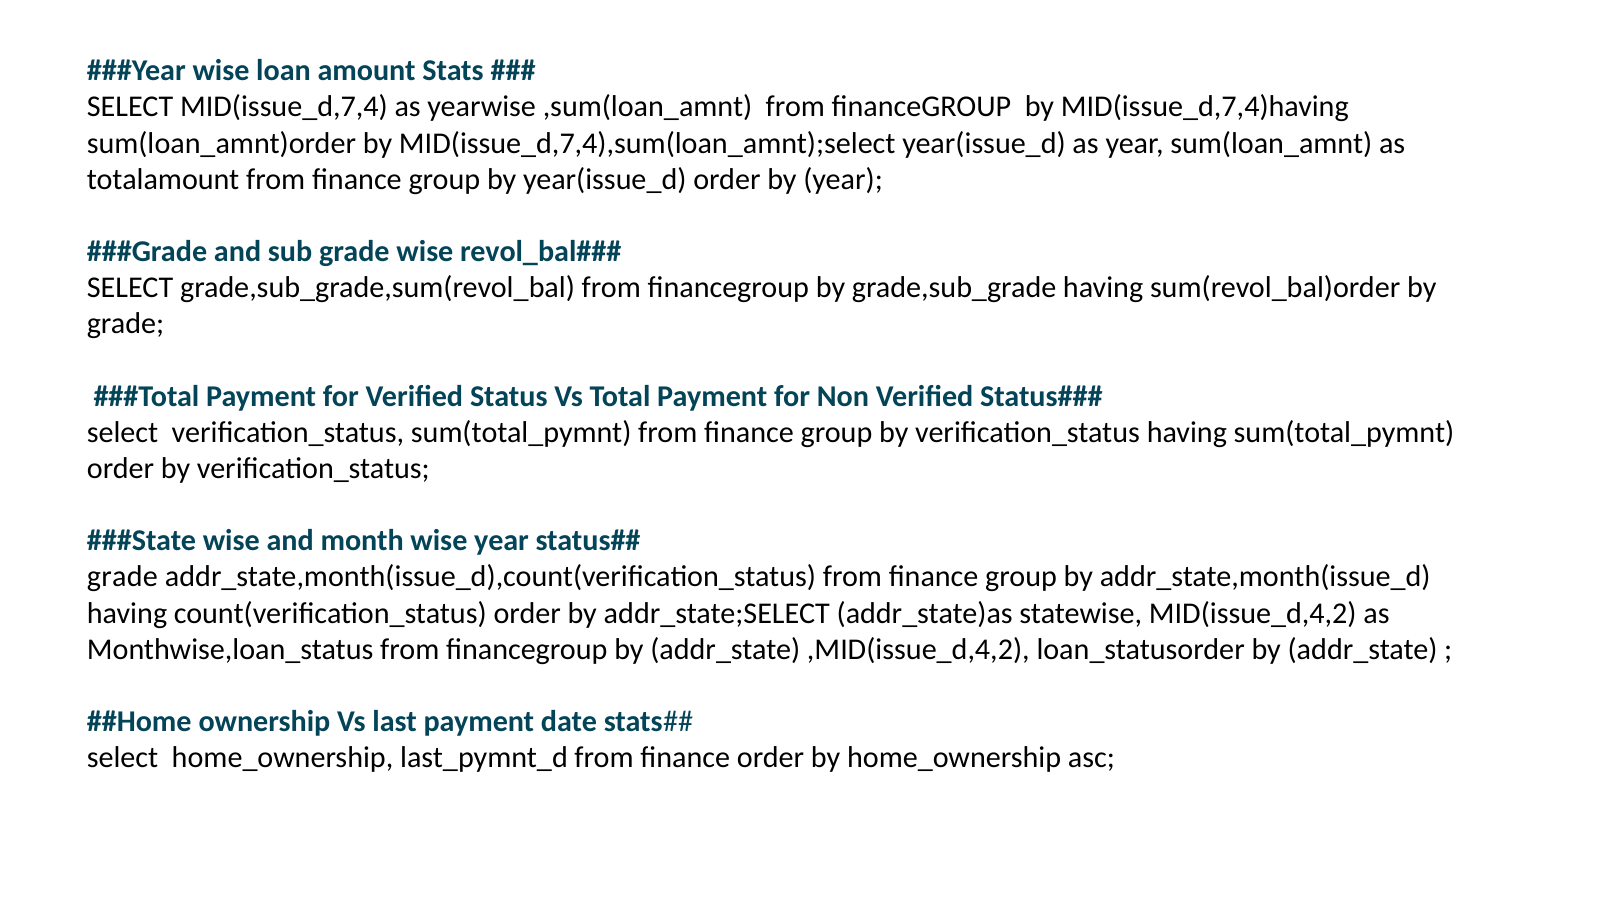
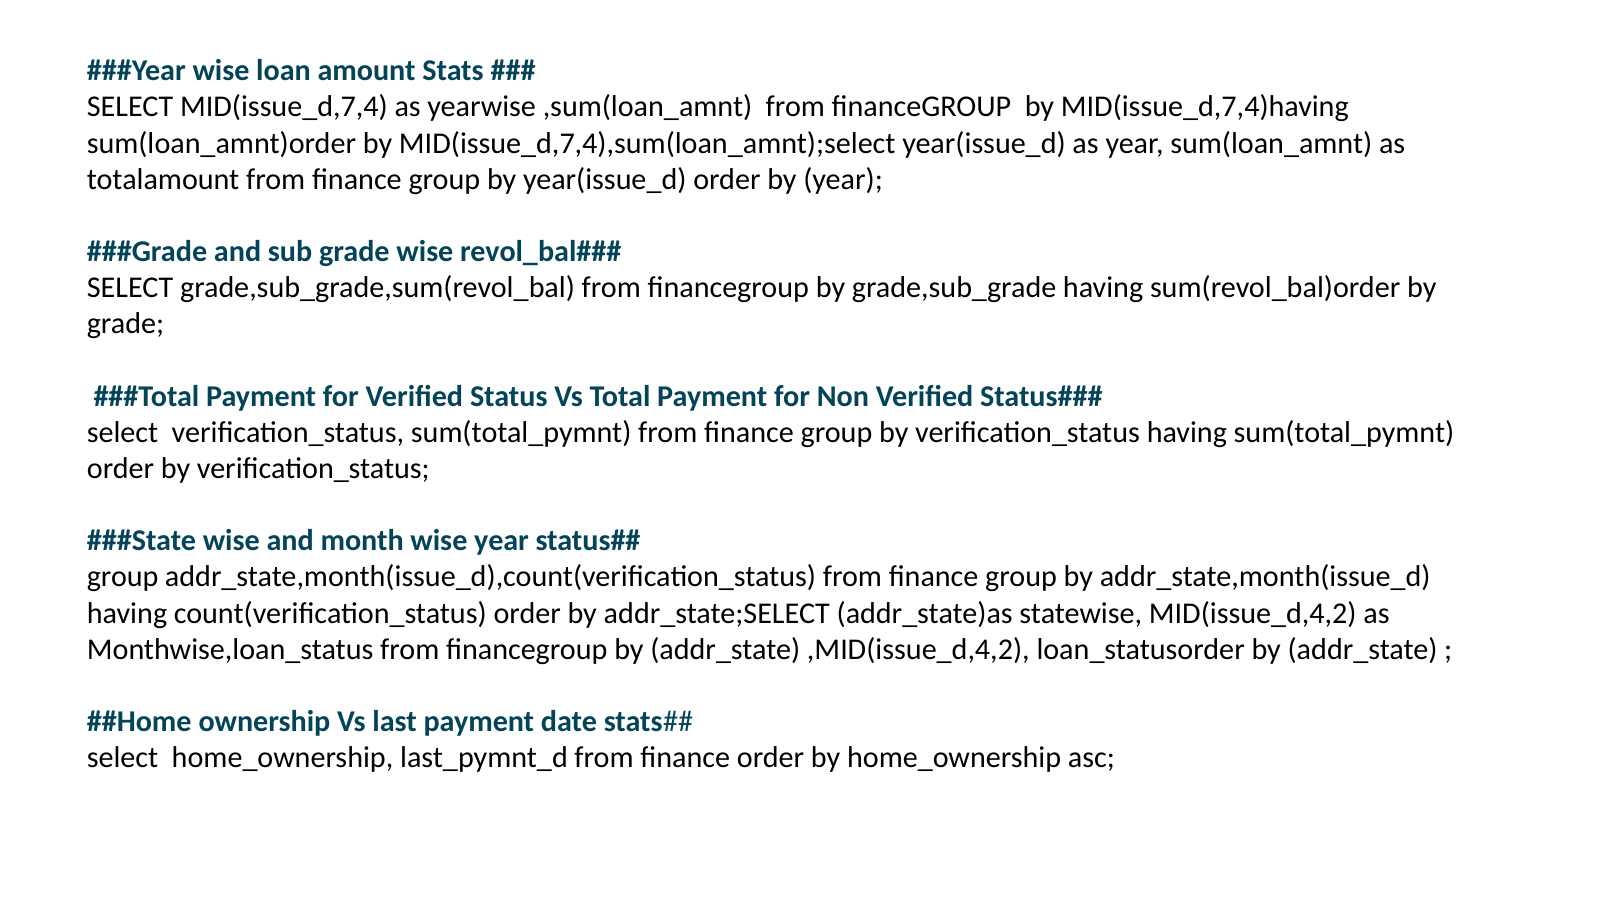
grade at (122, 577): grade -> group
